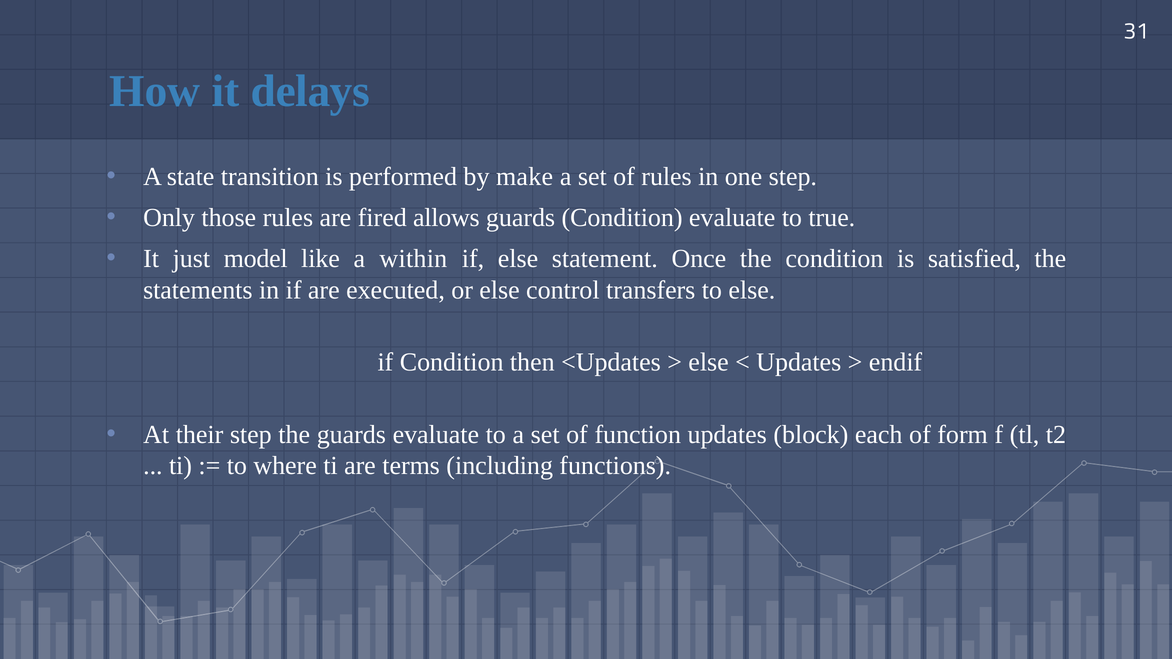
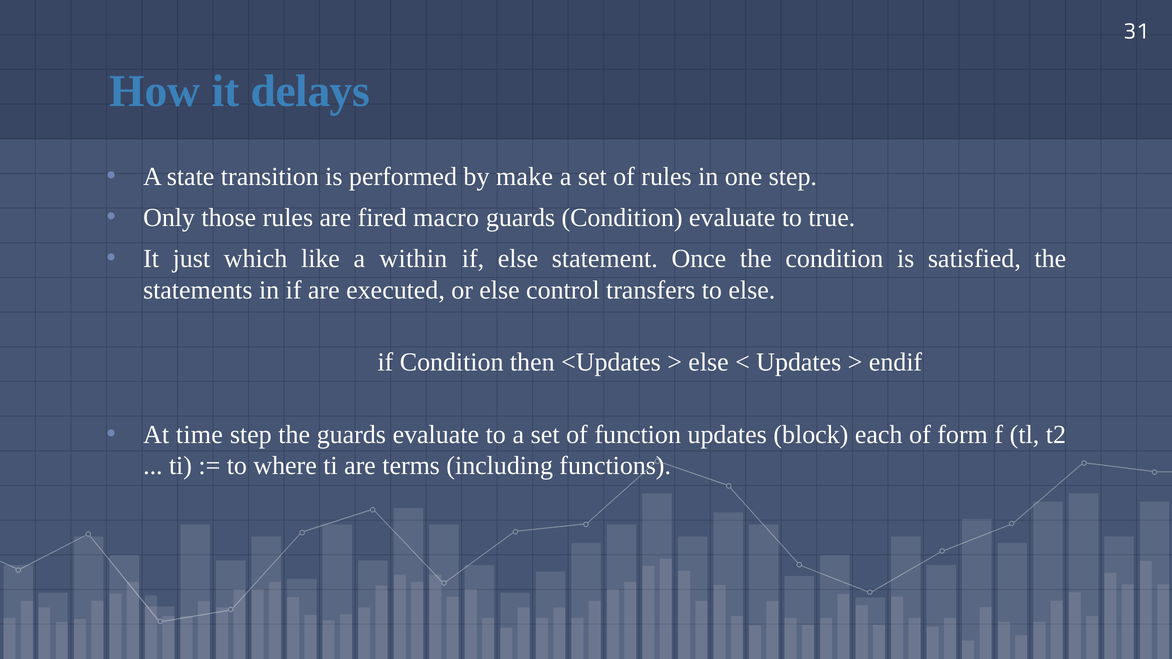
allows: allows -> macro
model: model -> which
their: their -> time
